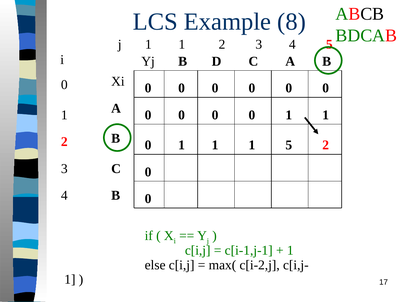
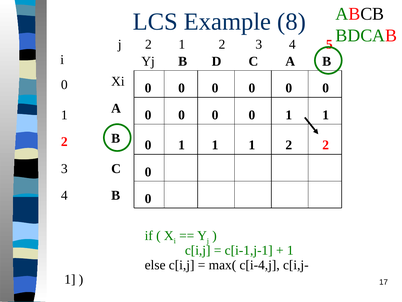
j 1: 1 -> 2
1 1 5: 5 -> 2
c[i-2,j: c[i-2,j -> c[i-4,j
